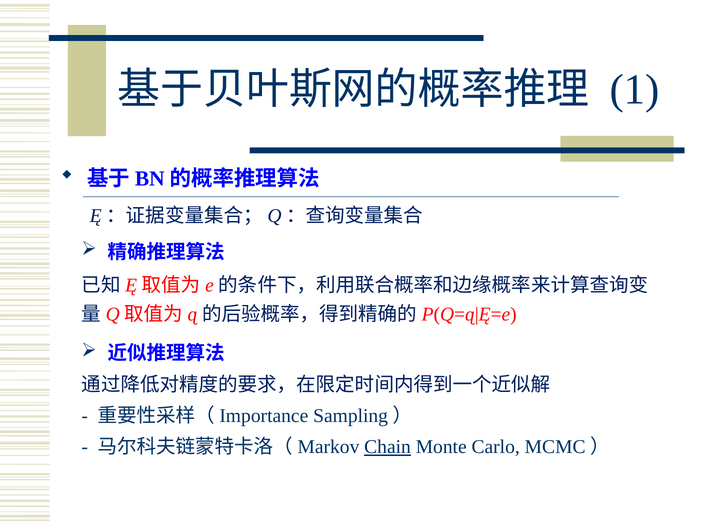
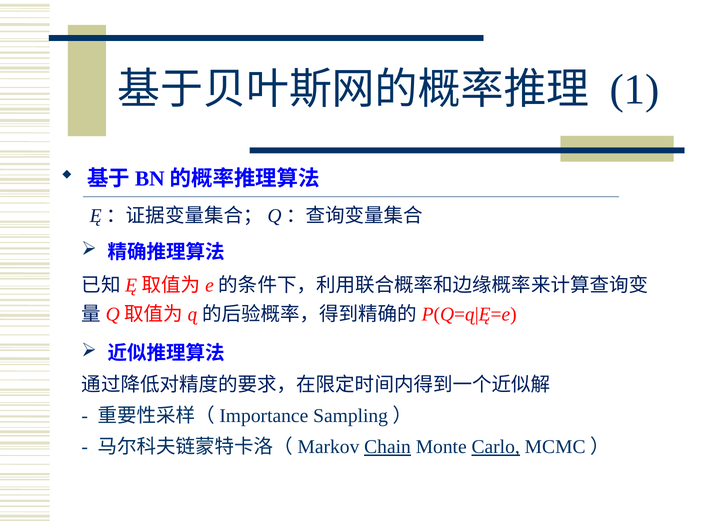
Carlo underline: none -> present
